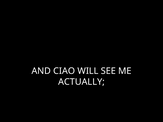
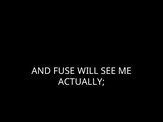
CIAO: CIAO -> FUSE
